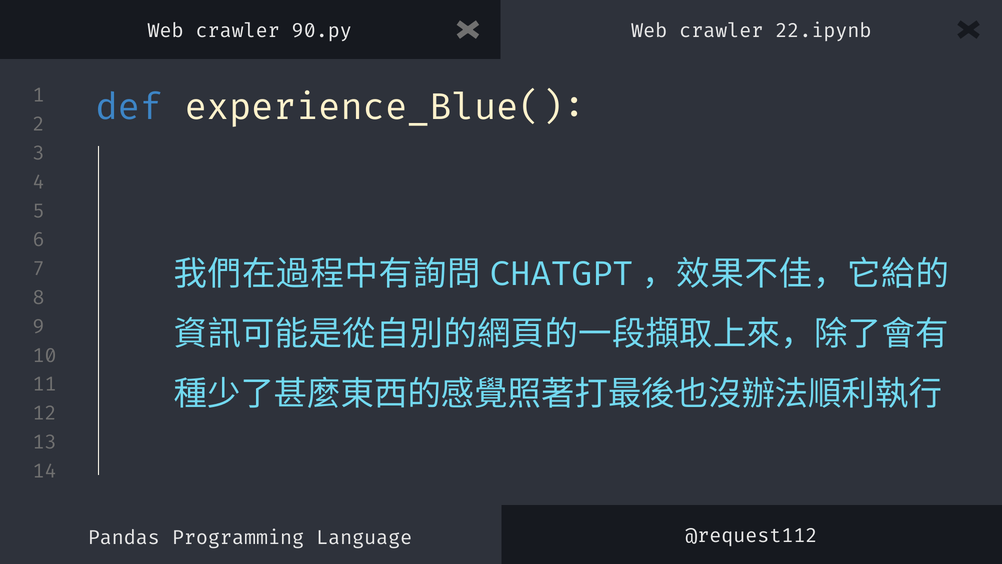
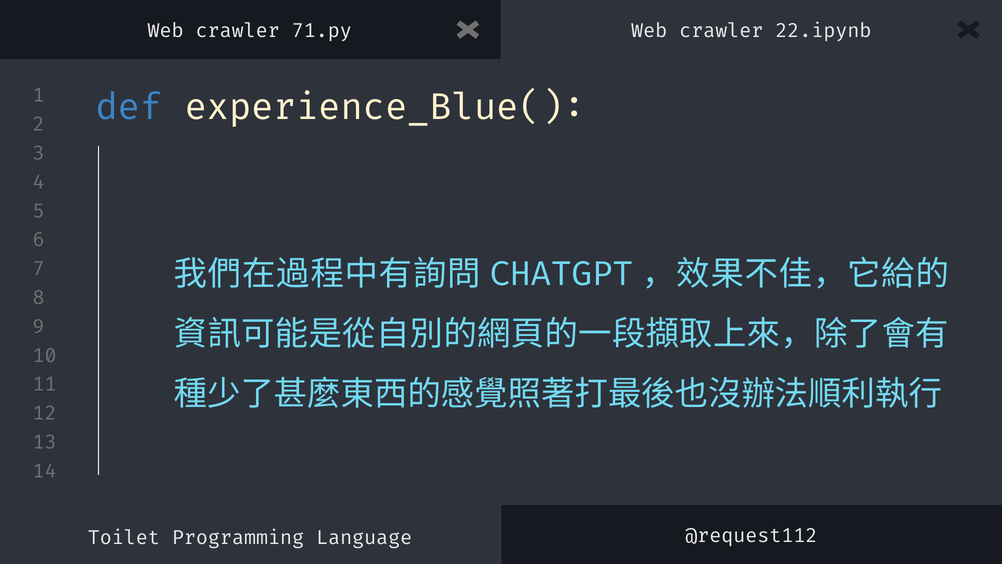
90.py: 90.py -> 71.py
Pandas: Pandas -> Toilet
